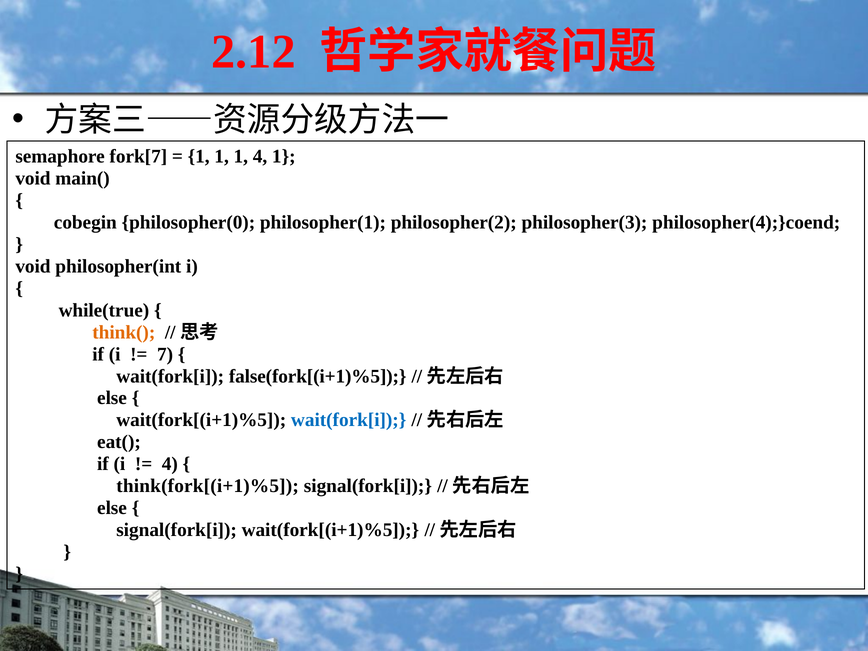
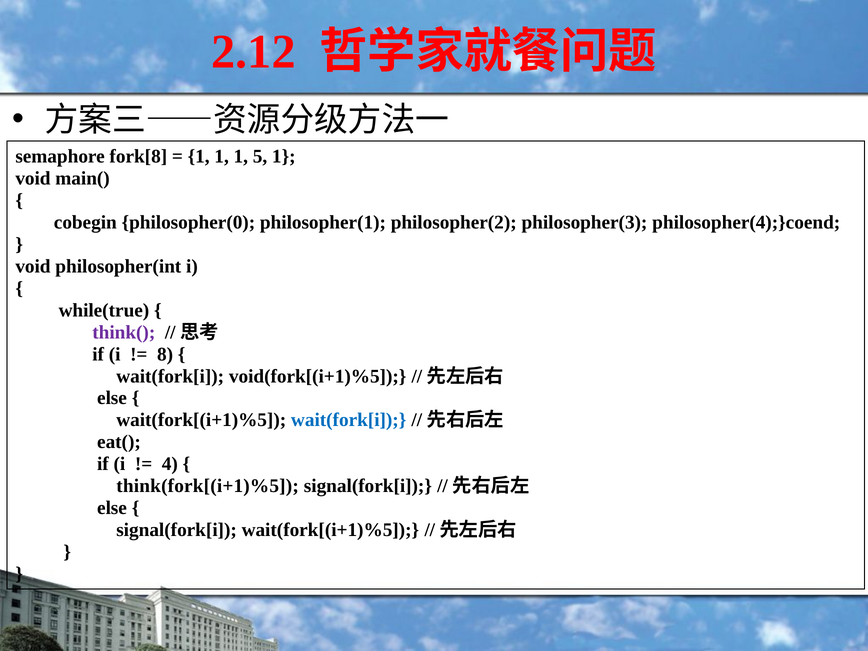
fork[7: fork[7 -> fork[8
1 4: 4 -> 5
think( colour: orange -> purple
7: 7 -> 8
false(fork[(i+1)%5: false(fork[(i+1)%5 -> void(fork[(i+1)%5
